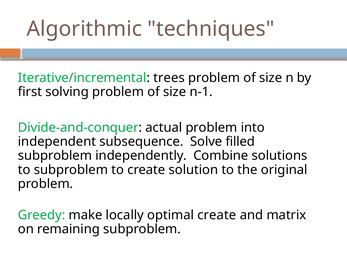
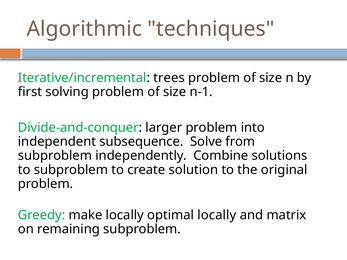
actual: actual -> larger
filled: filled -> from
optimal create: create -> locally
